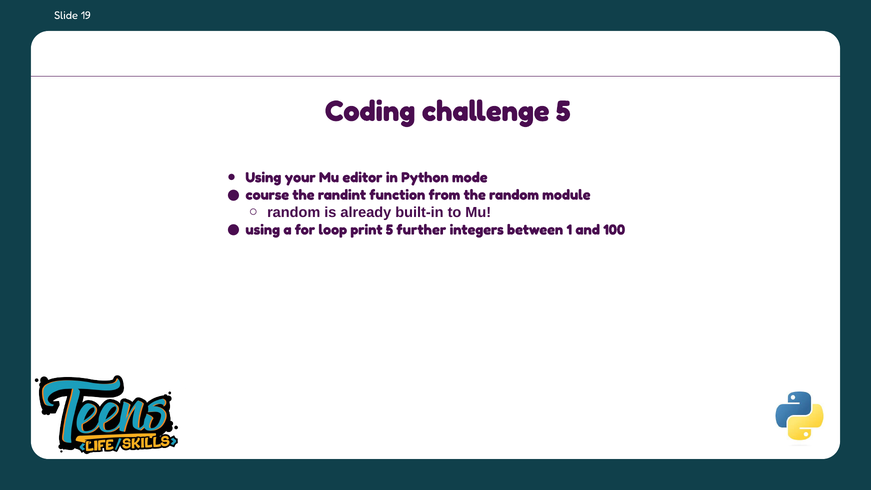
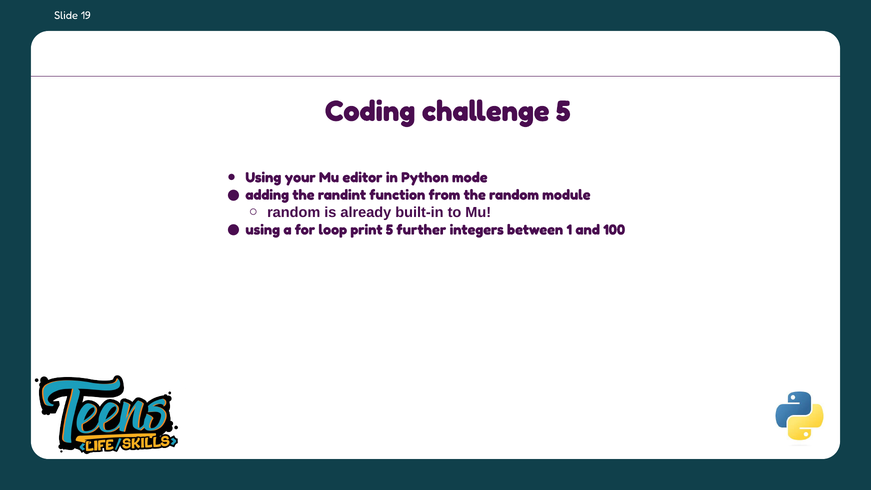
course: course -> adding
